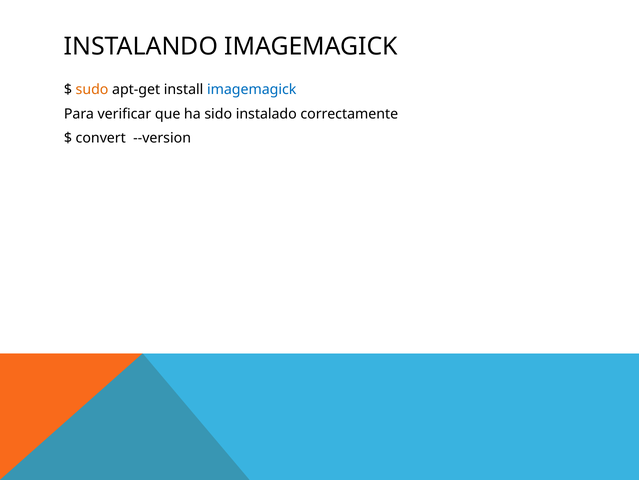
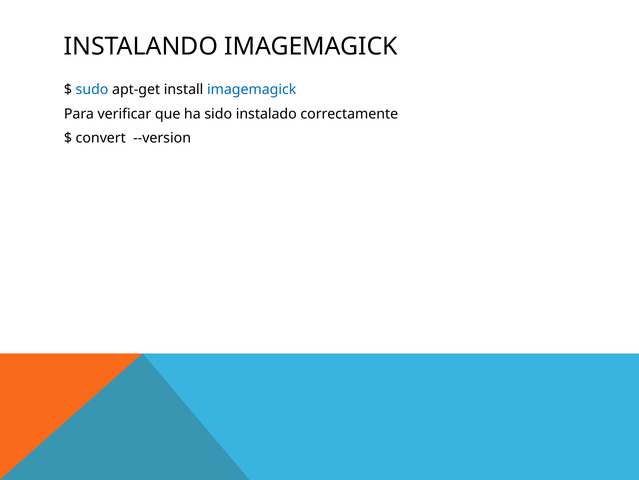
sudo colour: orange -> blue
